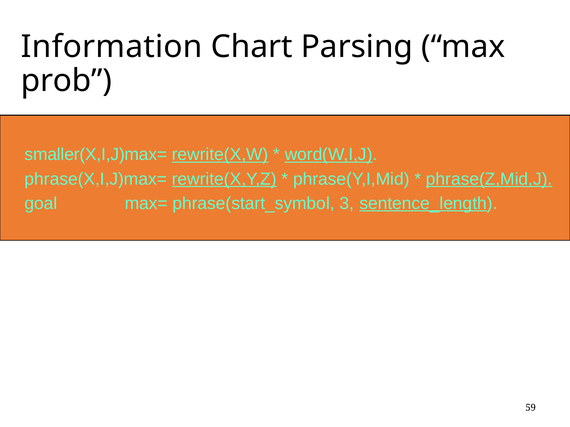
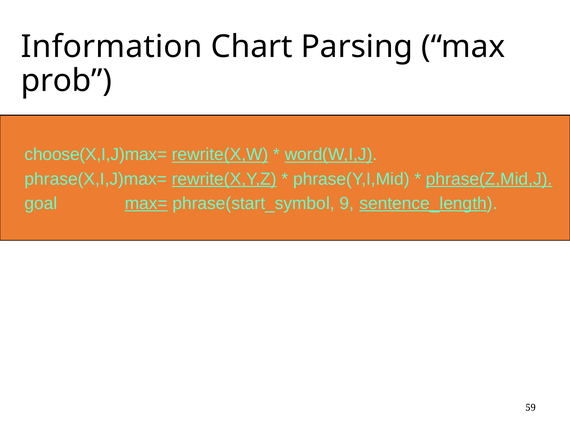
smaller(X,I,J)max=: smaller(X,I,J)max= -> choose(X,I,J)max=
max= underline: none -> present
3: 3 -> 9
